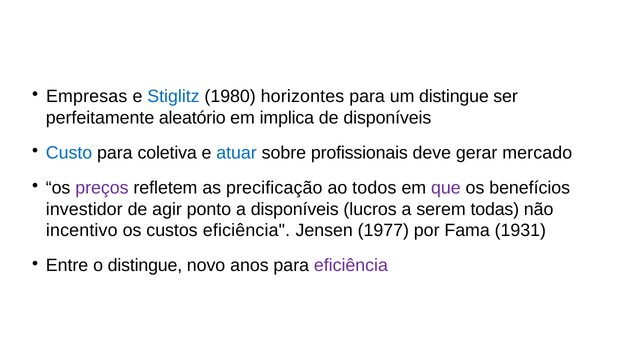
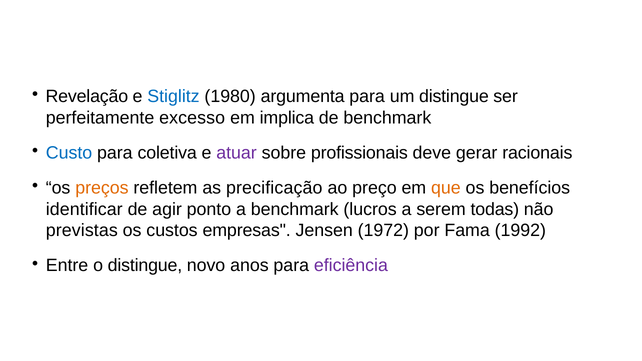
Empresas: Empresas -> Revelação
horizontes: horizontes -> argumenta
aleatório: aleatório -> excesso
de disponíveis: disponíveis -> benchmark
atuar colour: blue -> purple
mercado: mercado -> racionais
preços colour: purple -> orange
todos: todos -> preço
que colour: purple -> orange
investidor: investidor -> identificar
a disponíveis: disponíveis -> benchmark
incentivo: incentivo -> previstas
custos eficiência: eficiência -> empresas
1977: 1977 -> 1972
1931: 1931 -> 1992
